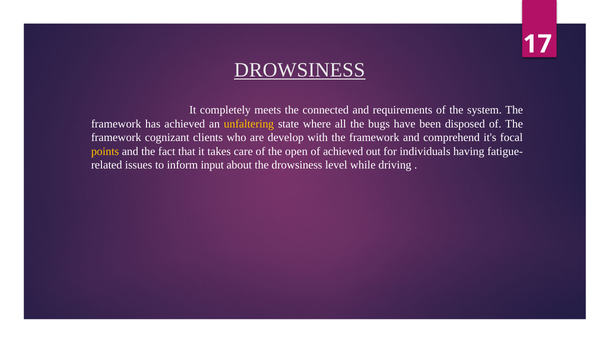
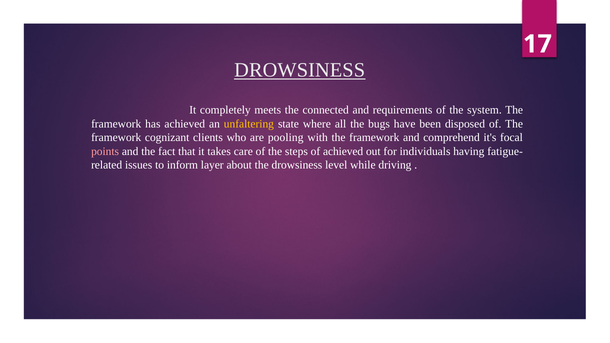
develop: develop -> pooling
points colour: yellow -> pink
open: open -> steps
input: input -> layer
